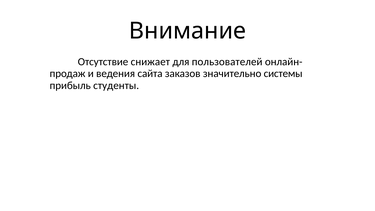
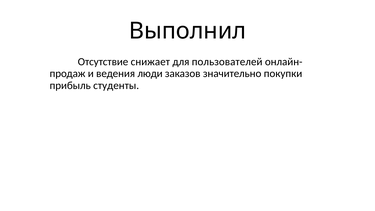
Внимание: Внимание -> Выполнил
сайта: сайта -> люди
системы: системы -> покупки
